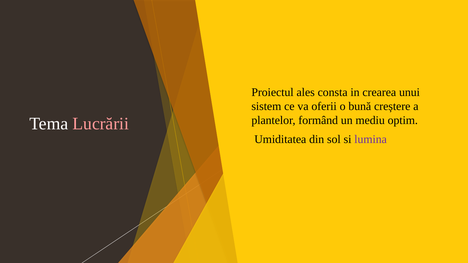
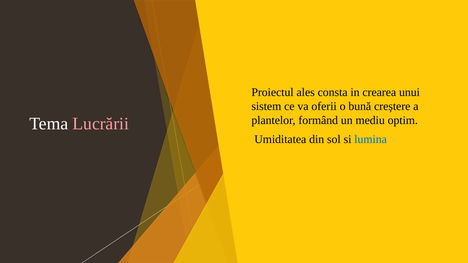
lumina colour: purple -> blue
